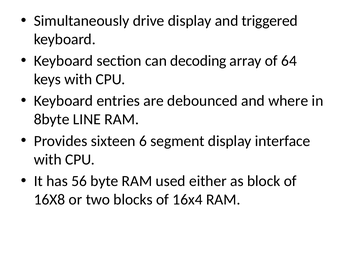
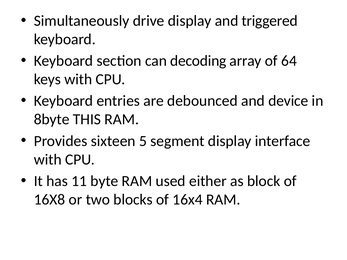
where: where -> device
LINE: LINE -> THIS
6: 6 -> 5
56: 56 -> 11
